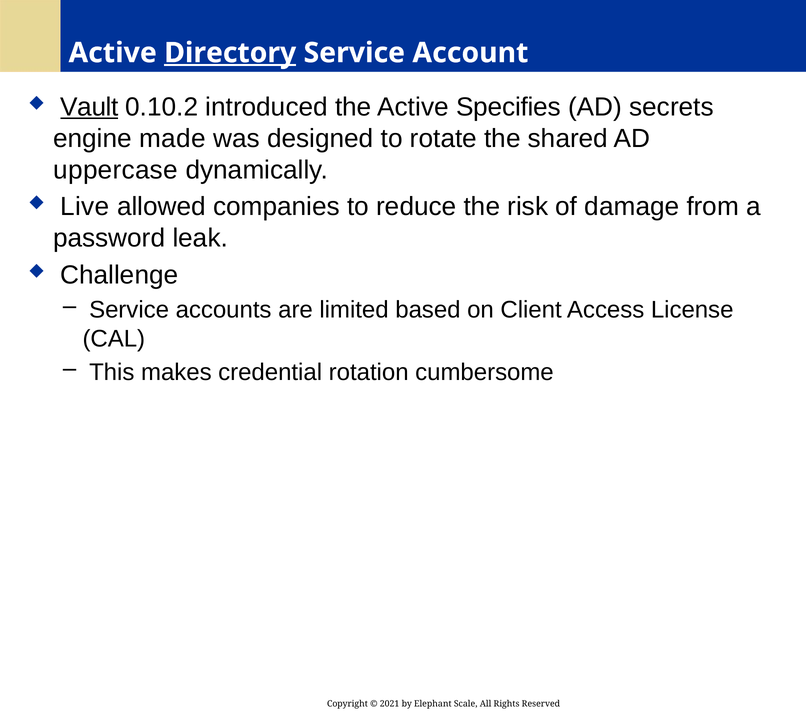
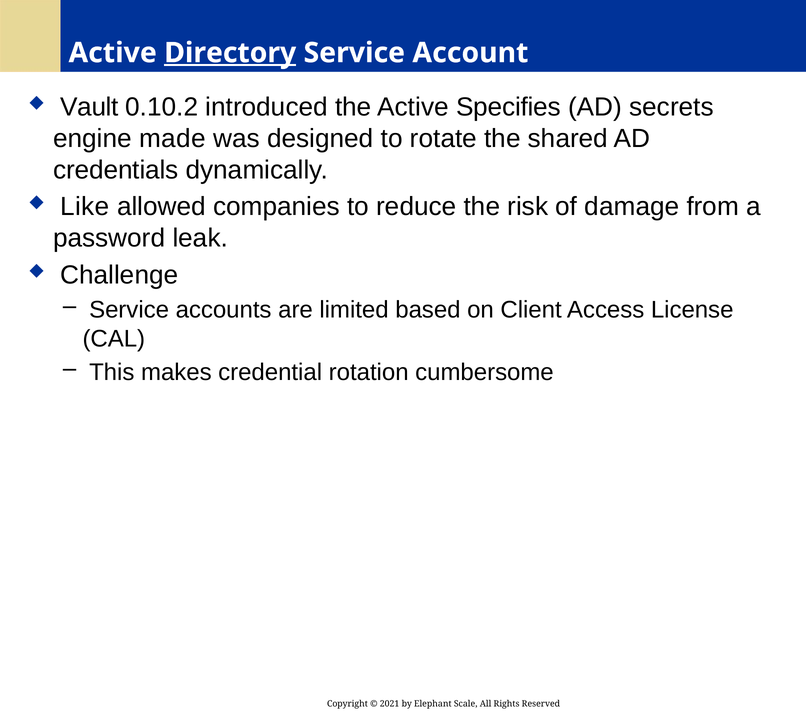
Vault underline: present -> none
uppercase: uppercase -> credentials
Live: Live -> Like
